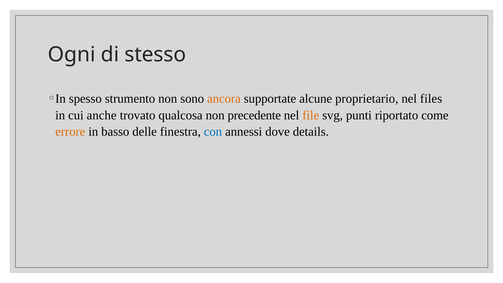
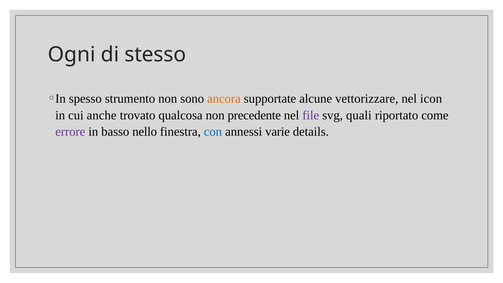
proprietario: proprietario -> vettorizzare
files: files -> icon
file colour: orange -> purple
punti: punti -> quali
errore colour: orange -> purple
delle: delle -> nello
dove: dove -> varie
